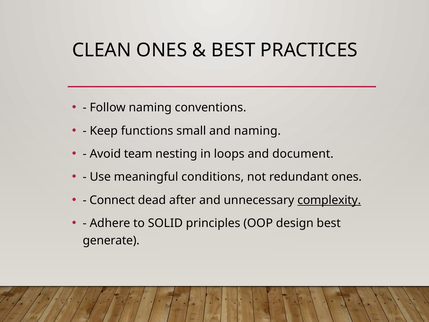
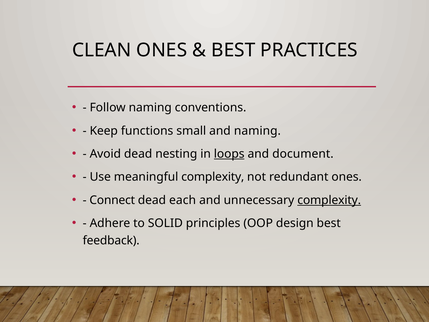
Avoid team: team -> dead
loops underline: none -> present
meaningful conditions: conditions -> complexity
after: after -> each
generate: generate -> feedback
